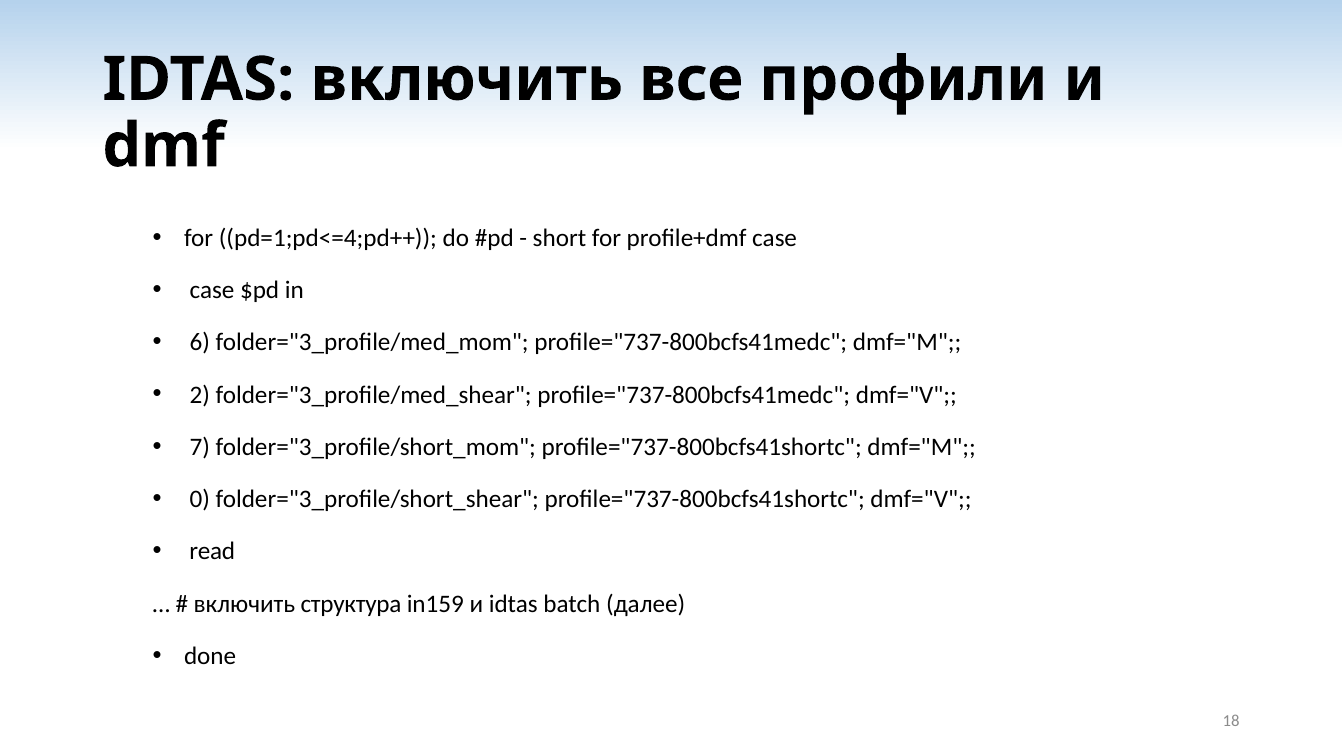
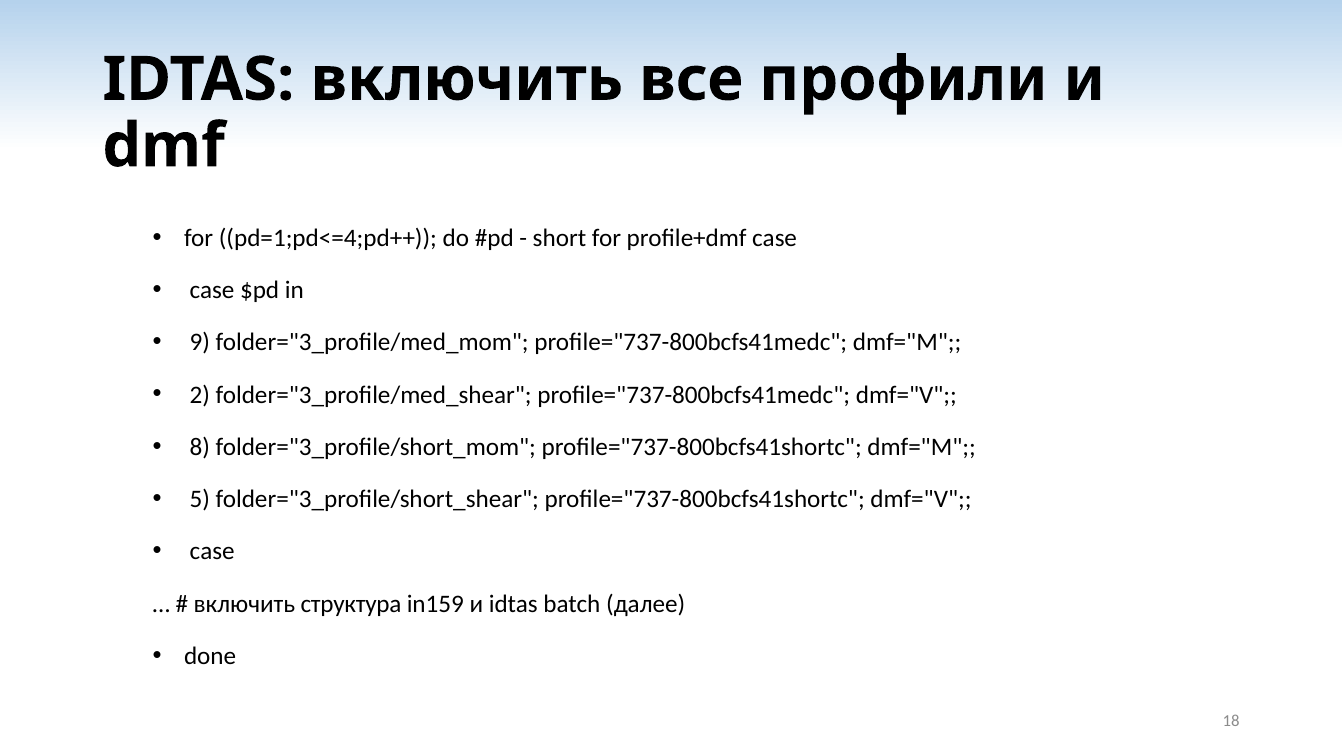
6: 6 -> 9
7: 7 -> 8
0: 0 -> 5
read at (212, 552): read -> case
